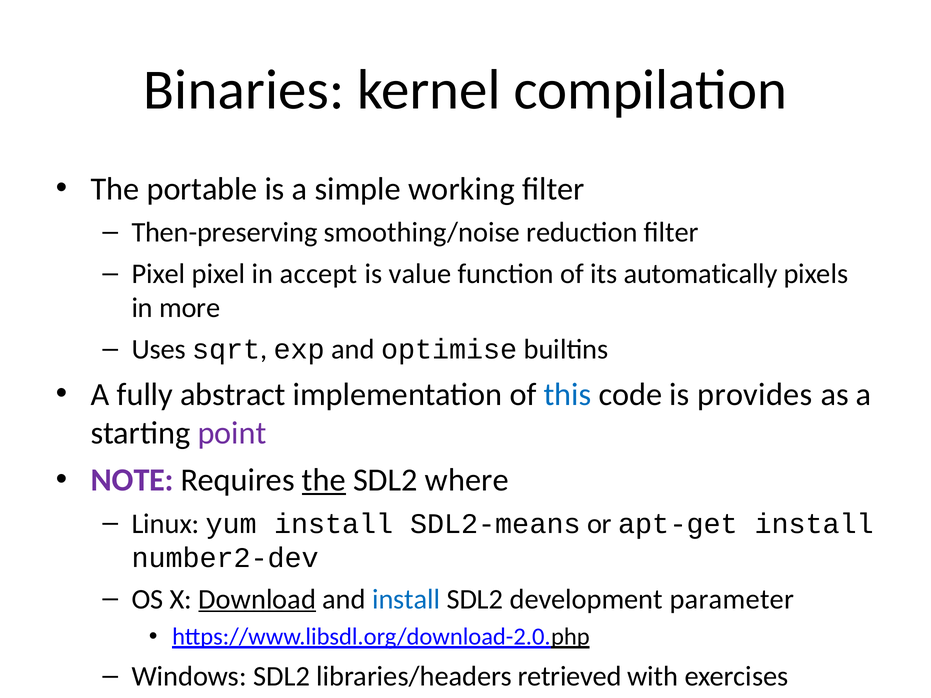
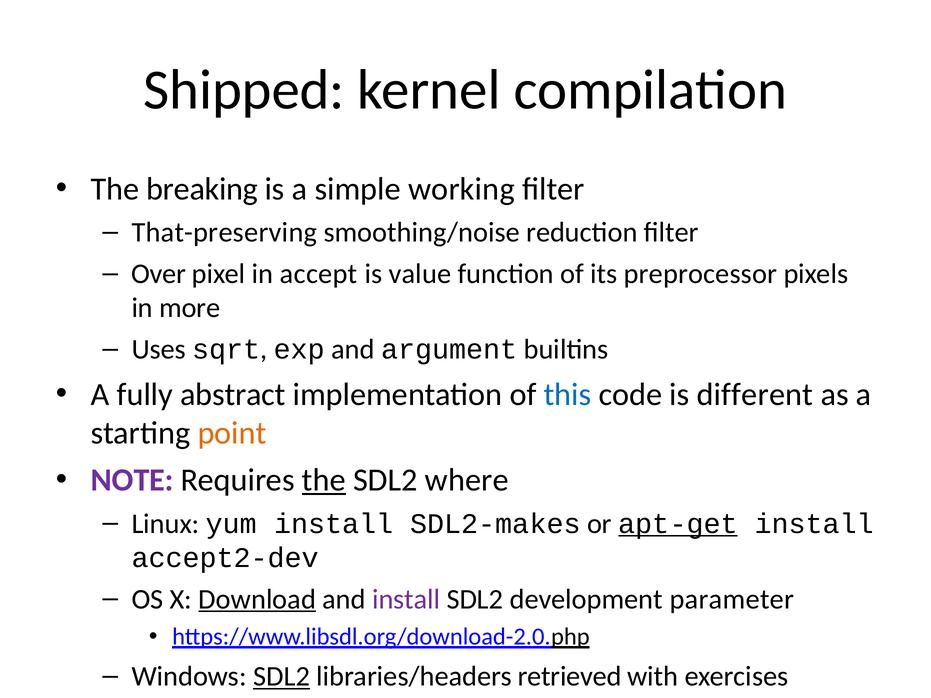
Binaries: Binaries -> Shipped
portable: portable -> breaking
Then-preserving: Then-preserving -> That-preserving
Pixel at (158, 274): Pixel -> Over
automatically: automatically -> preprocessor
optimise: optimise -> argument
provides: provides -> different
point colour: purple -> orange
SDL2-means: SDL2-means -> SDL2-makes
apt-get underline: none -> present
number2-dev: number2-dev -> accept2-dev
install at (406, 599) colour: blue -> purple
SDL2 at (282, 677) underline: none -> present
